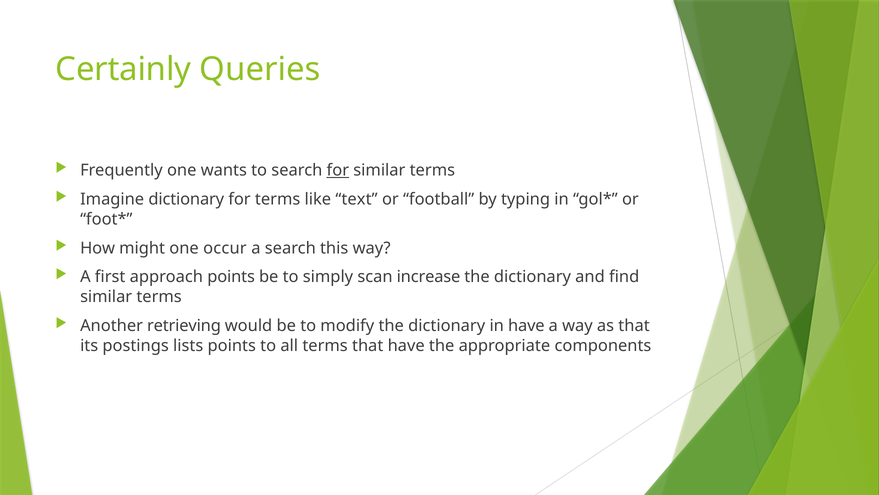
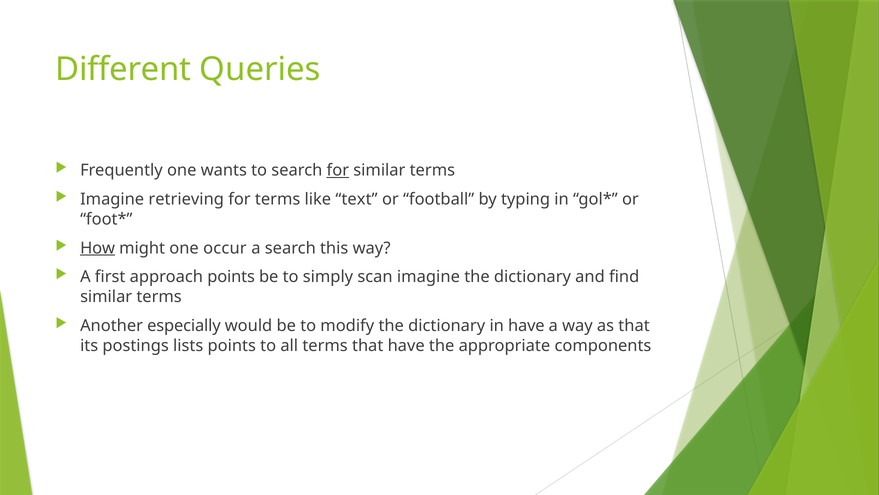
Certainly: Certainly -> Different
Imagine dictionary: dictionary -> retrieving
How underline: none -> present
scan increase: increase -> imagine
retrieving: retrieving -> especially
